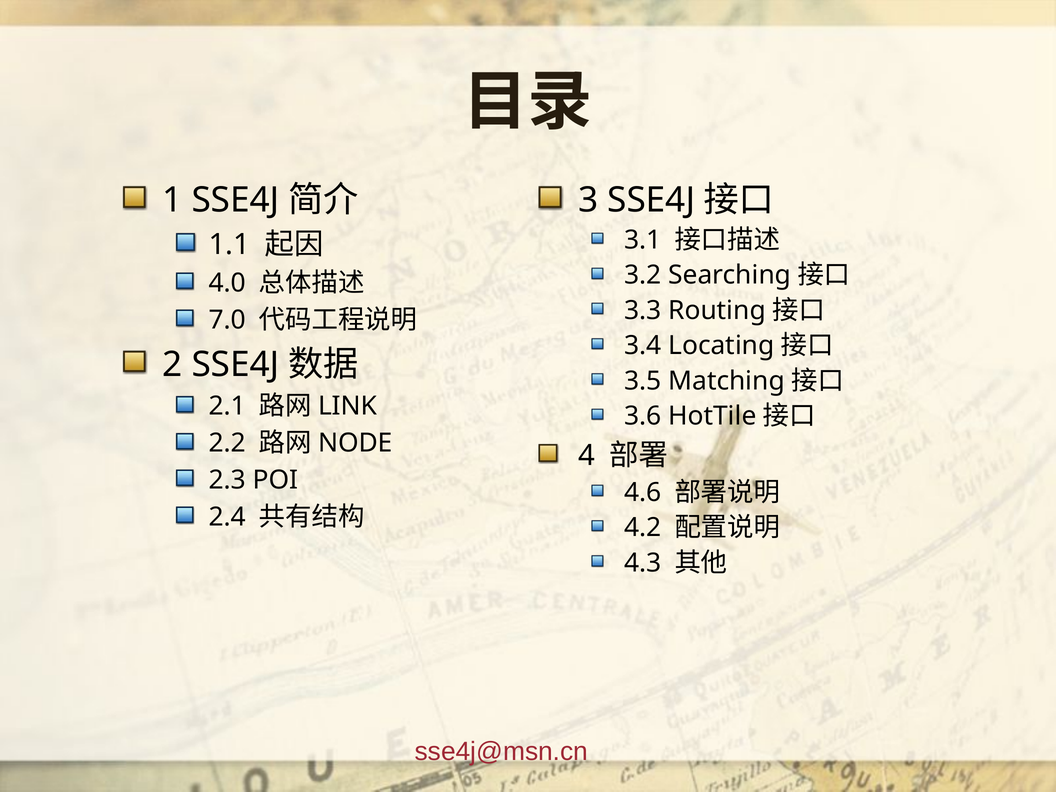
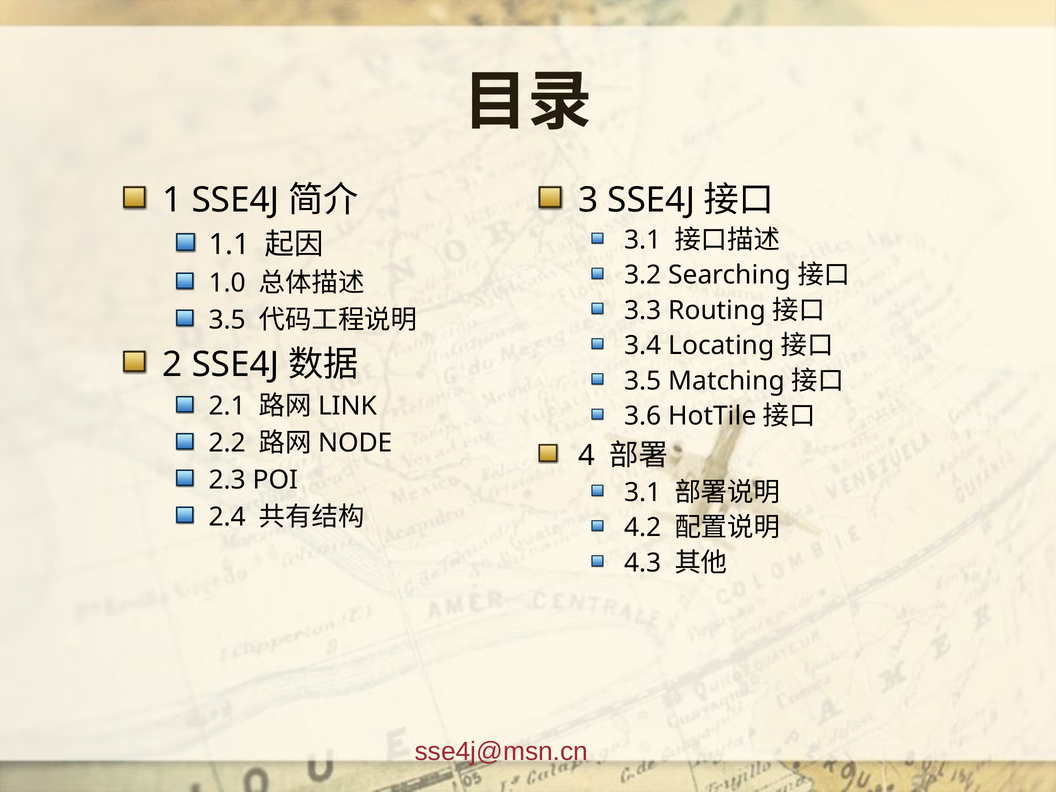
4.0: 4.0 -> 1.0
7.0 at (227, 320): 7.0 -> 3.5
4.6 at (643, 492): 4.6 -> 3.1
